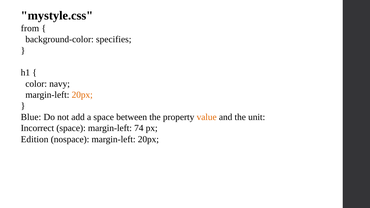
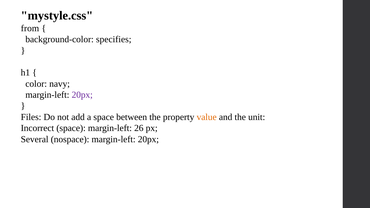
20px at (82, 95) colour: orange -> purple
Blue: Blue -> Files
74: 74 -> 26
Edition: Edition -> Several
